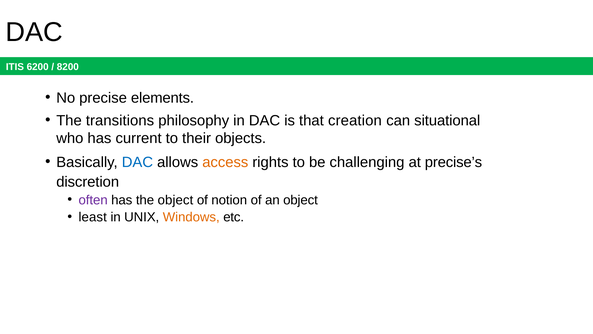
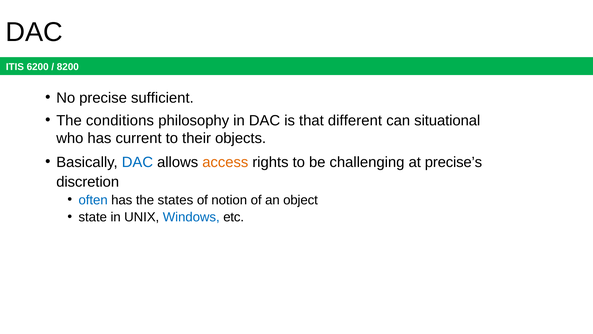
elements: elements -> sufficient
transitions: transitions -> conditions
creation: creation -> different
often colour: purple -> blue
the object: object -> states
least: least -> state
Windows colour: orange -> blue
